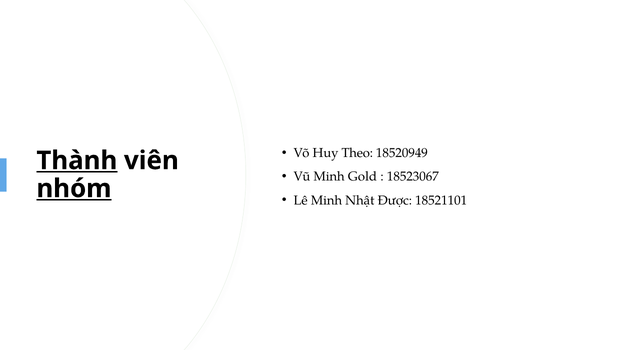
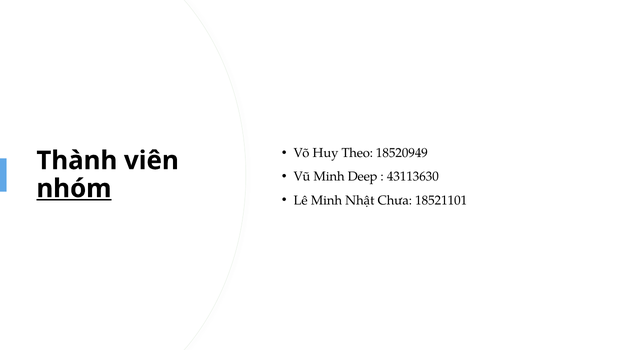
Thành underline: present -> none
Gold: Gold -> Deep
18523067: 18523067 -> 43113630
Được: Được -> Chưa
